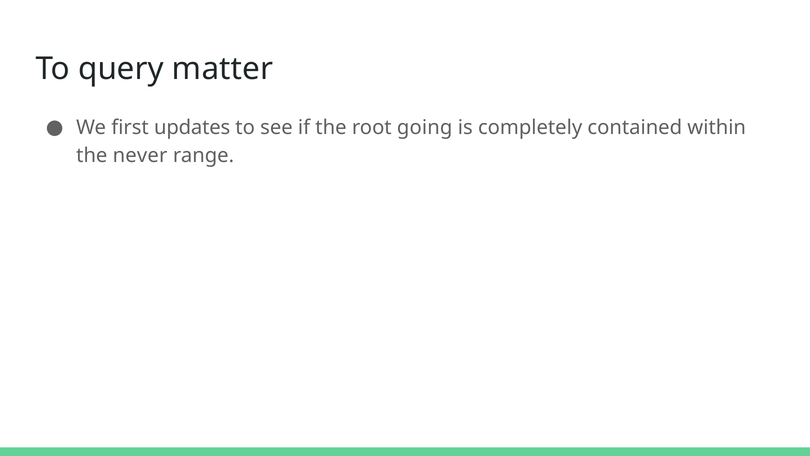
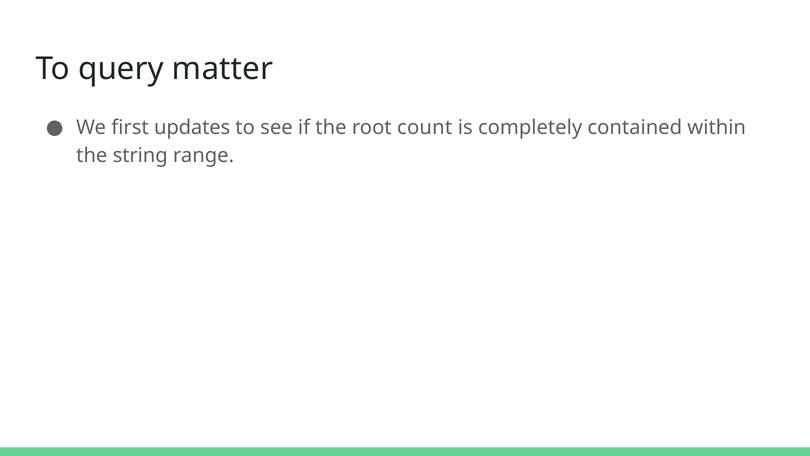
going: going -> count
never: never -> string
